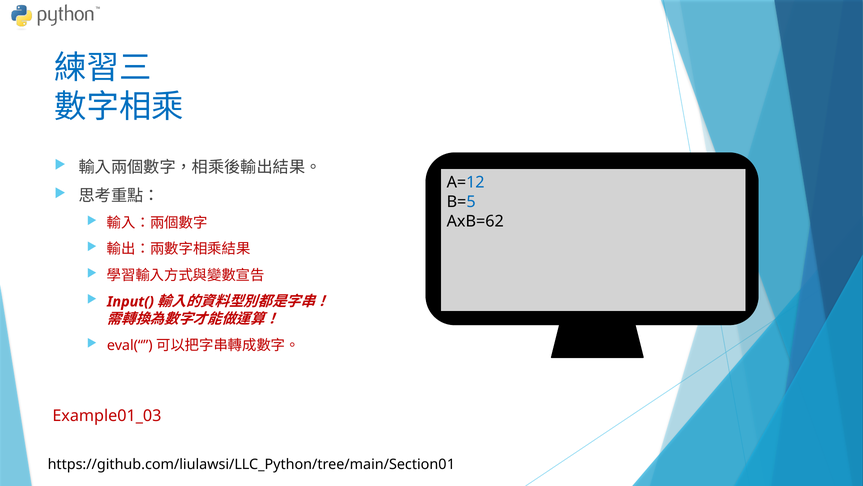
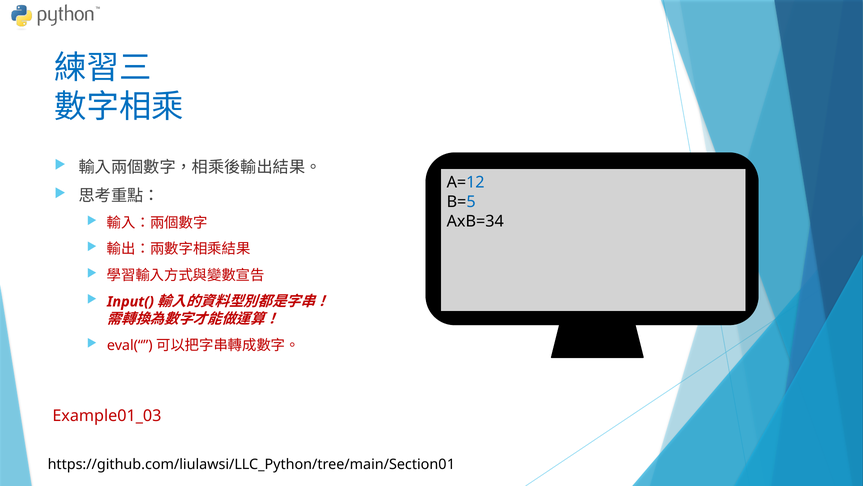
AxB=62: AxB=62 -> AxB=34
